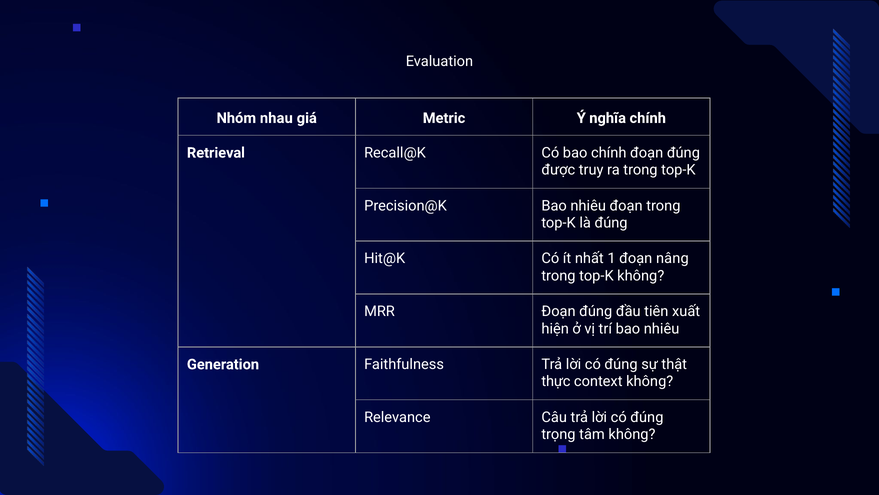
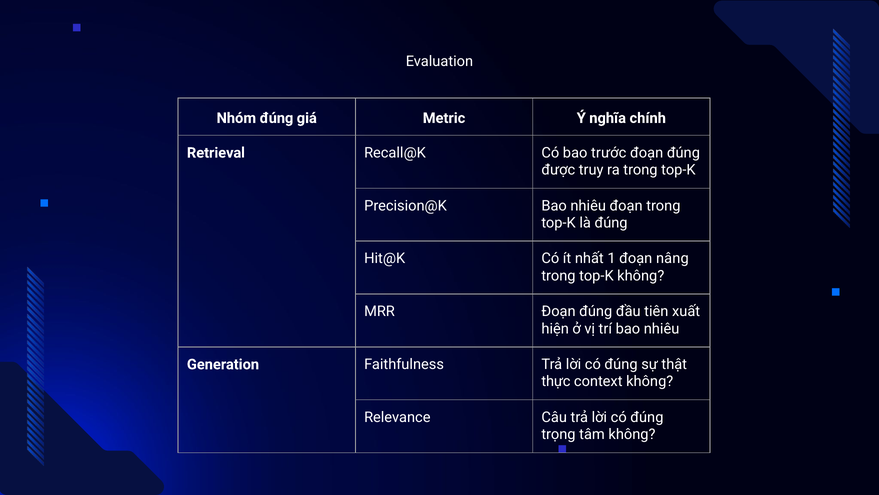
Nhóm nhau: nhau -> đúng
bao chính: chính -> trước
